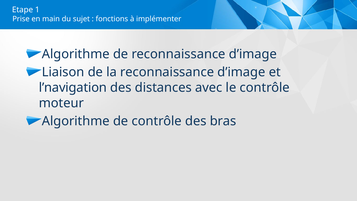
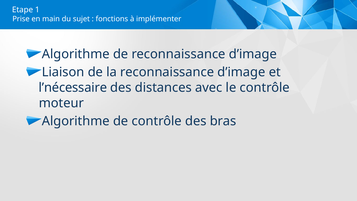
l’navigation: l’navigation -> l’nécessaire
